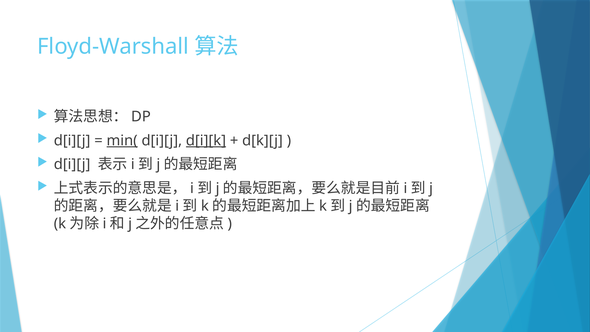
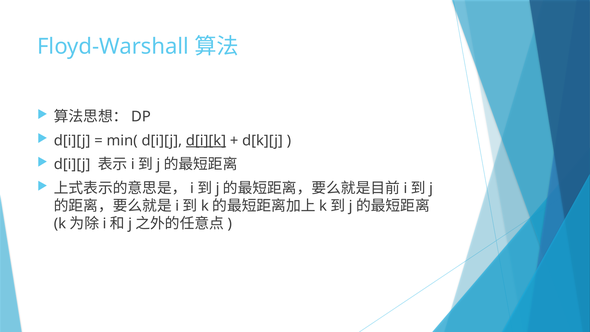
min( underline: present -> none
